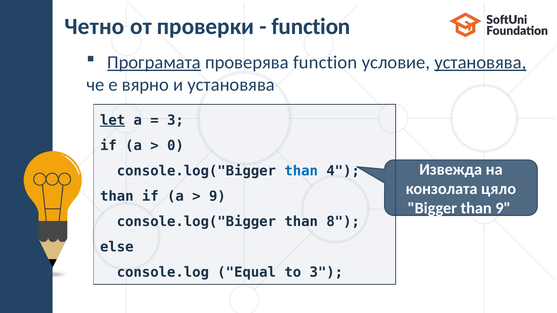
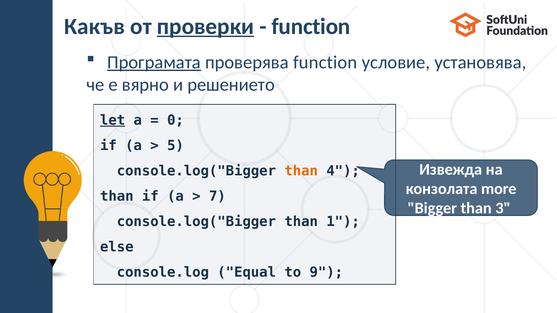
Четно: Четно -> Какъв
проверки underline: none -> present
установява at (480, 62) underline: present -> none
и установява: установява -> решението
3 at (175, 120): 3 -> 0
0: 0 -> 5
than at (301, 171) colour: blue -> orange
цяло: цяло -> more
9 at (217, 196): 9 -> 7
than 9: 9 -> 3
8: 8 -> 1
to 3: 3 -> 9
